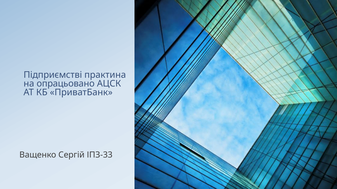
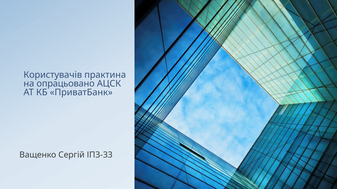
Підприємстві: Підприємстві -> Користувачів
